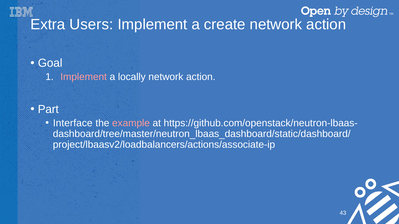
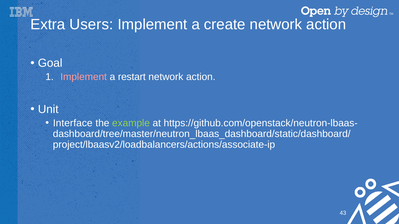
locally: locally -> restart
Part: Part -> Unit
example colour: pink -> light green
